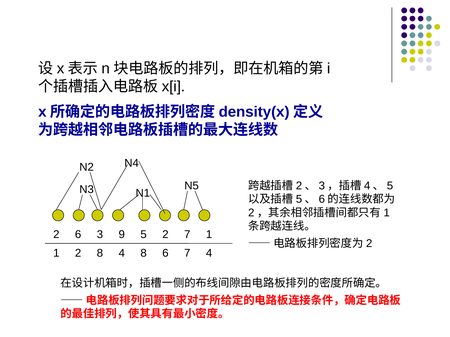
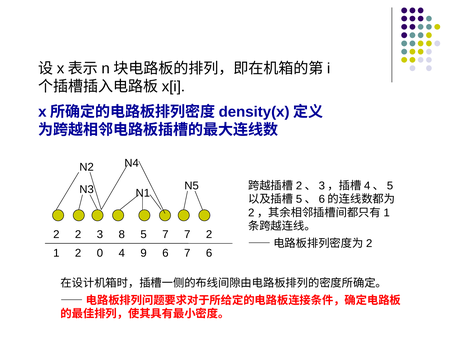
2 6: 6 -> 2
9: 9 -> 8
5 2: 2 -> 7
7 1: 1 -> 2
2 8: 8 -> 0
4 8: 8 -> 9
7 4: 4 -> 6
